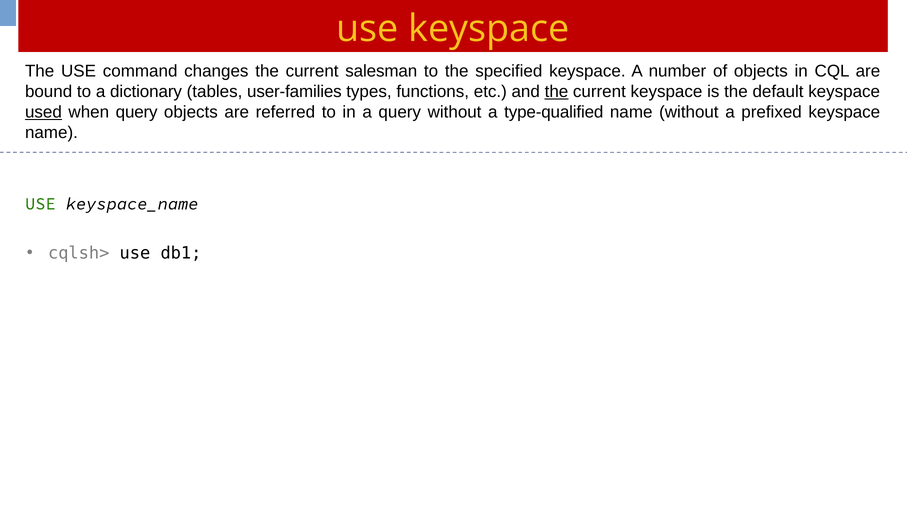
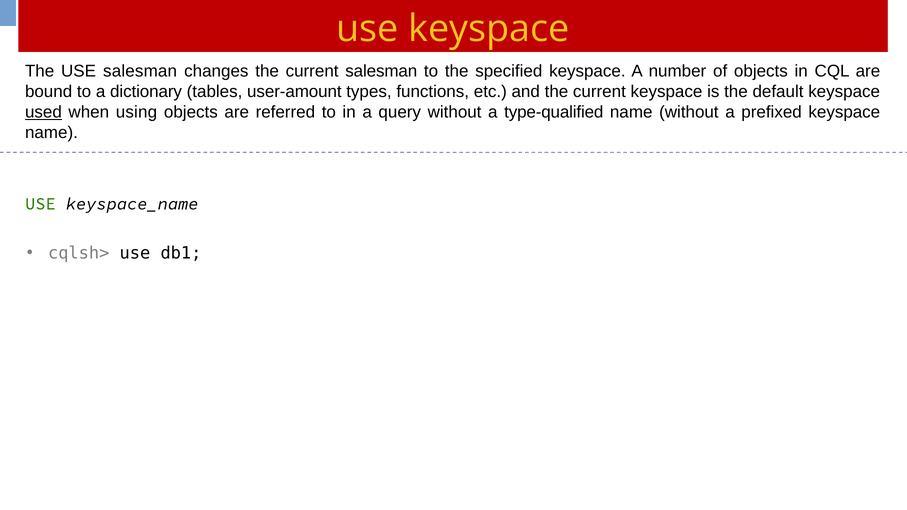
USE command: command -> salesman
user-families: user-families -> user-amount
the at (556, 92) underline: present -> none
when query: query -> using
